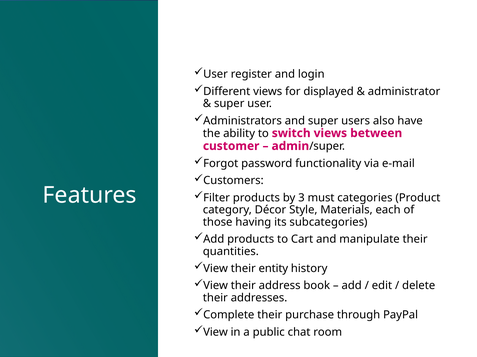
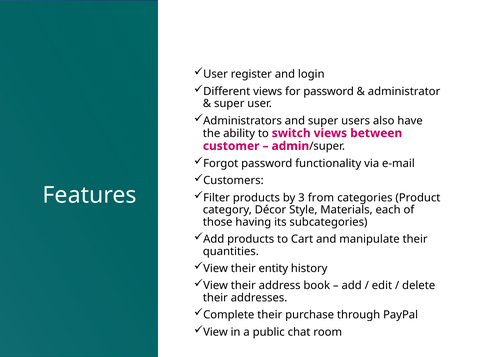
for displayed: displayed -> password
must: must -> from
